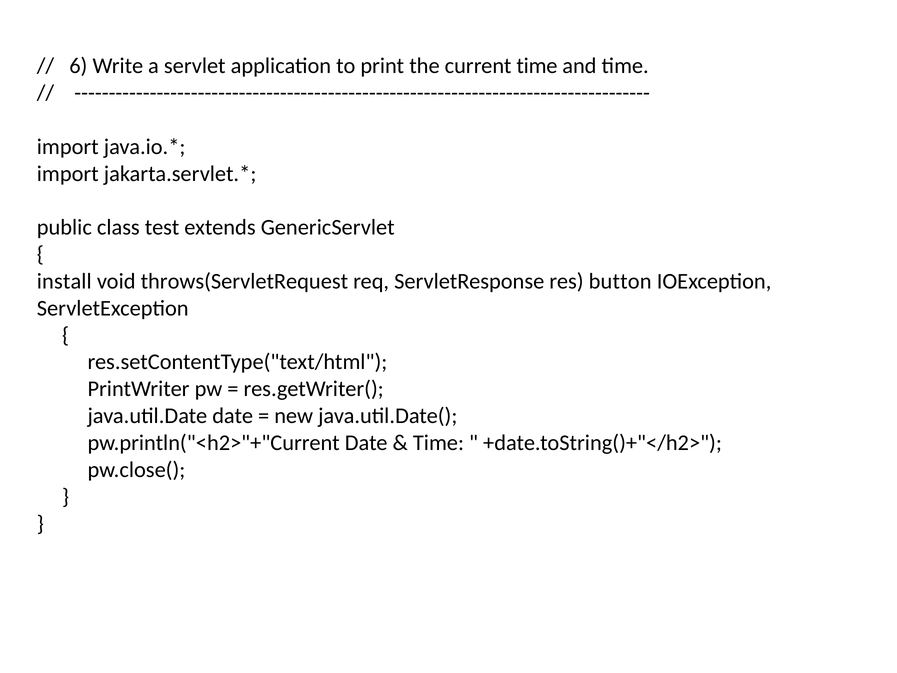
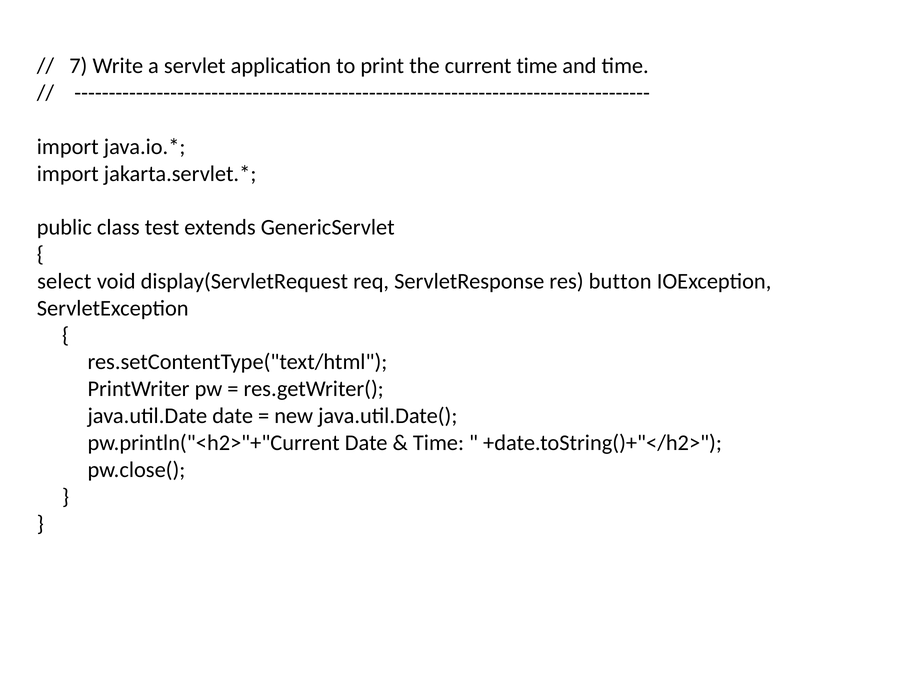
6: 6 -> 7
install: install -> select
throws(ServletRequest: throws(ServletRequest -> display(ServletRequest
